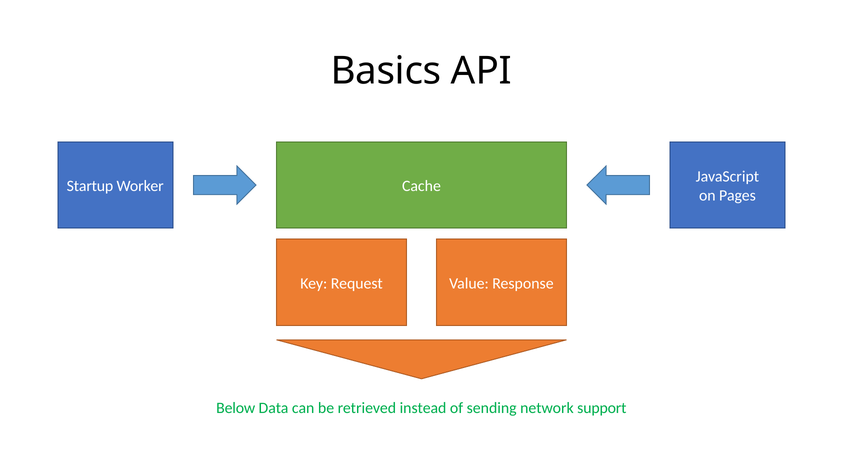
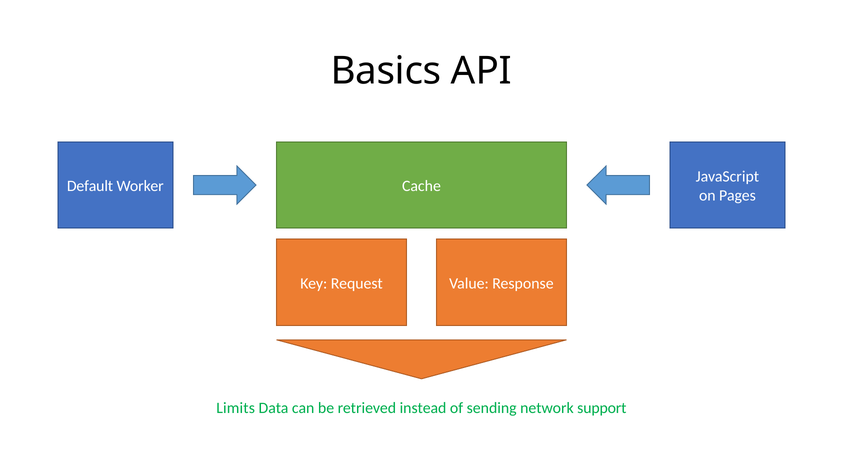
Startup: Startup -> Default
Below: Below -> Limits
